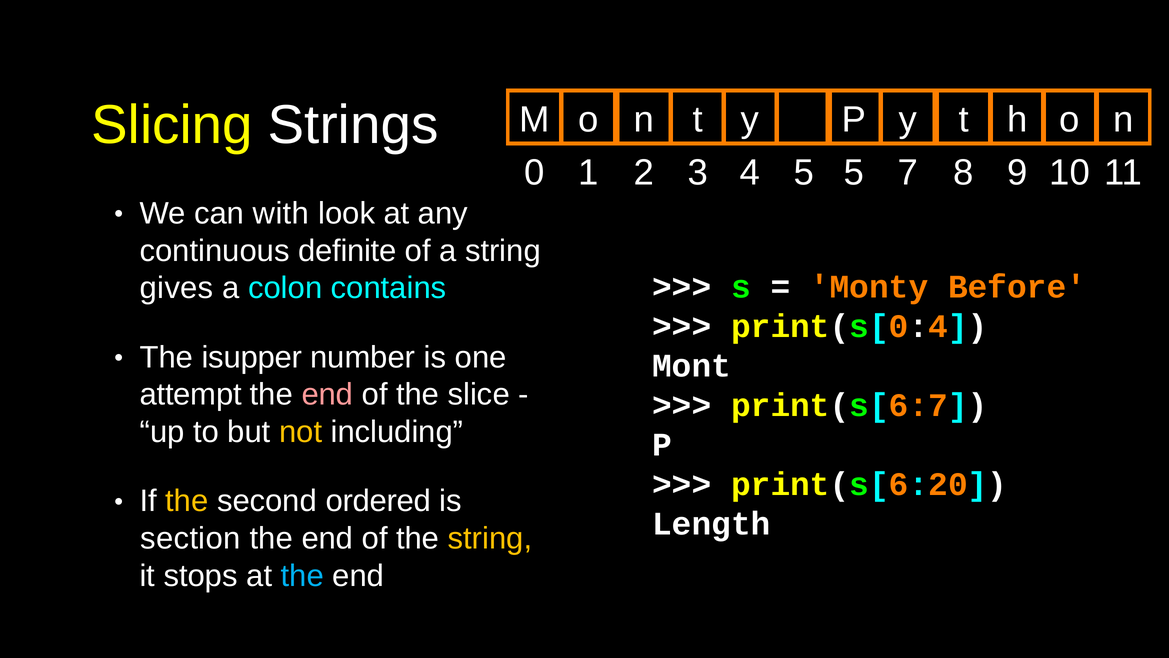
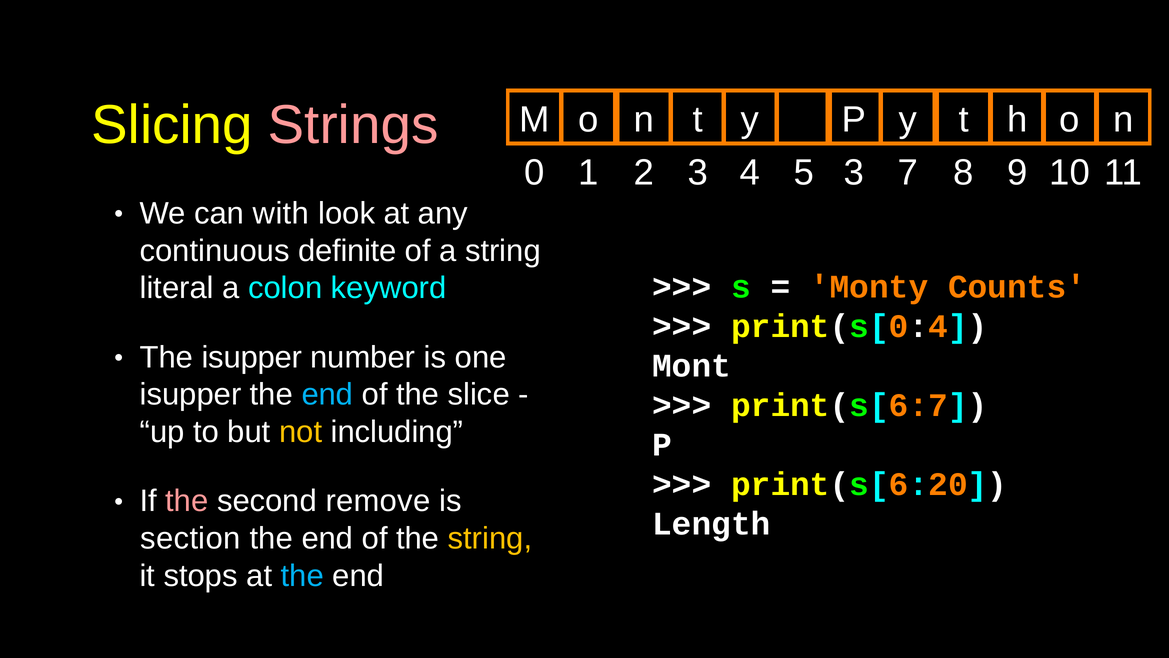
Strings colour: white -> pink
5 5: 5 -> 3
gives: gives -> literal
contains: contains -> keyword
Before: Before -> Counts
attempt at (191, 394): attempt -> isupper
end at (327, 394) colour: pink -> light blue
the at (187, 501) colour: yellow -> pink
ordered: ordered -> remove
